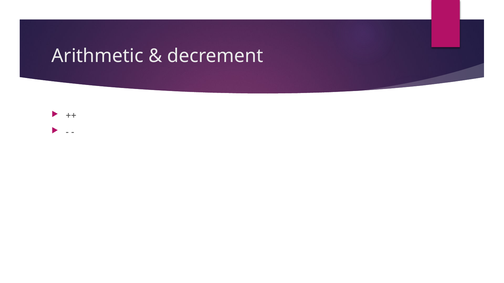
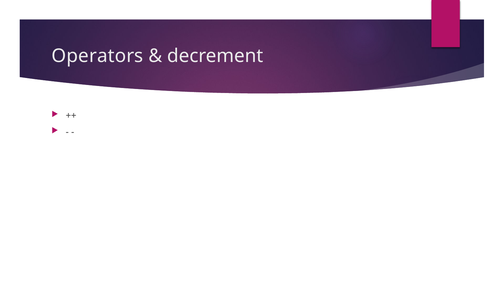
Arithmetic: Arithmetic -> Operators
